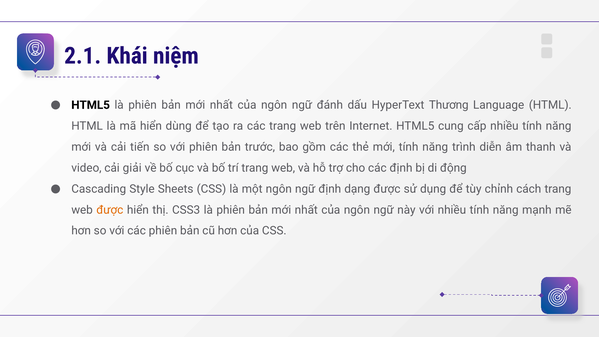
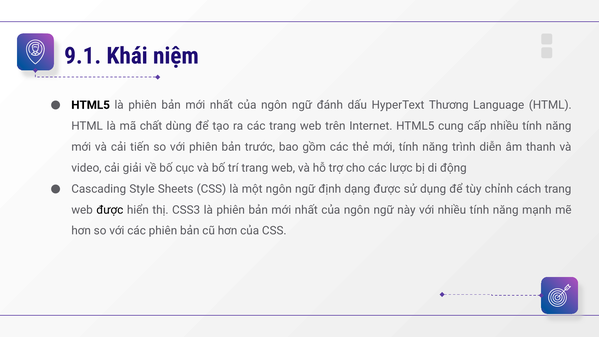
2.1: 2.1 -> 9.1
mã hiển: hiển -> chất
các định: định -> lược
được at (110, 210) colour: orange -> black
